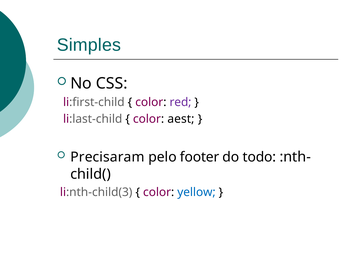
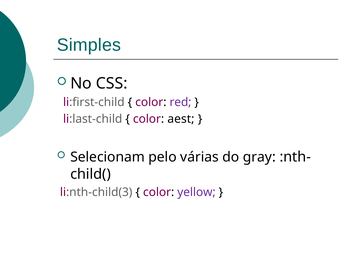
Precisaram: Precisaram -> Selecionam
footer: footer -> várias
todo: todo -> gray
yellow colour: blue -> purple
